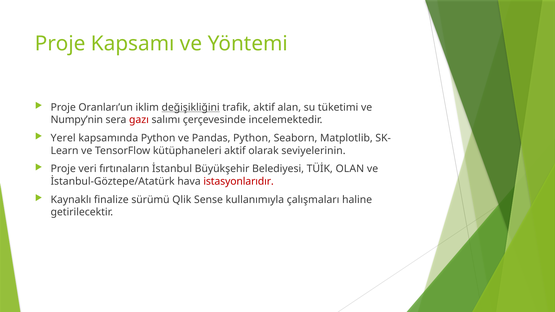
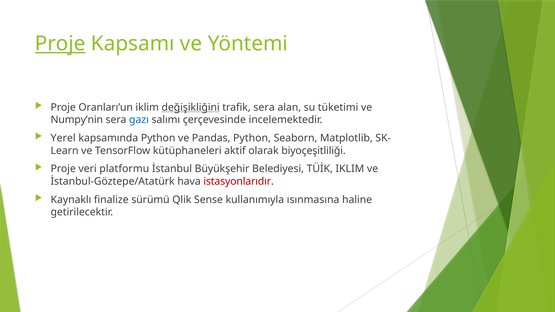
Proje at (60, 44) underline: none -> present
trafik aktif: aktif -> sera
gazı colour: red -> blue
seviyelerinin: seviyelerinin -> biyoçeşitliliği
fırtınaların: fırtınaların -> platformu
TÜİK OLAN: OLAN -> IKLIM
çalışmaları: çalışmaları -> ısınmasına
